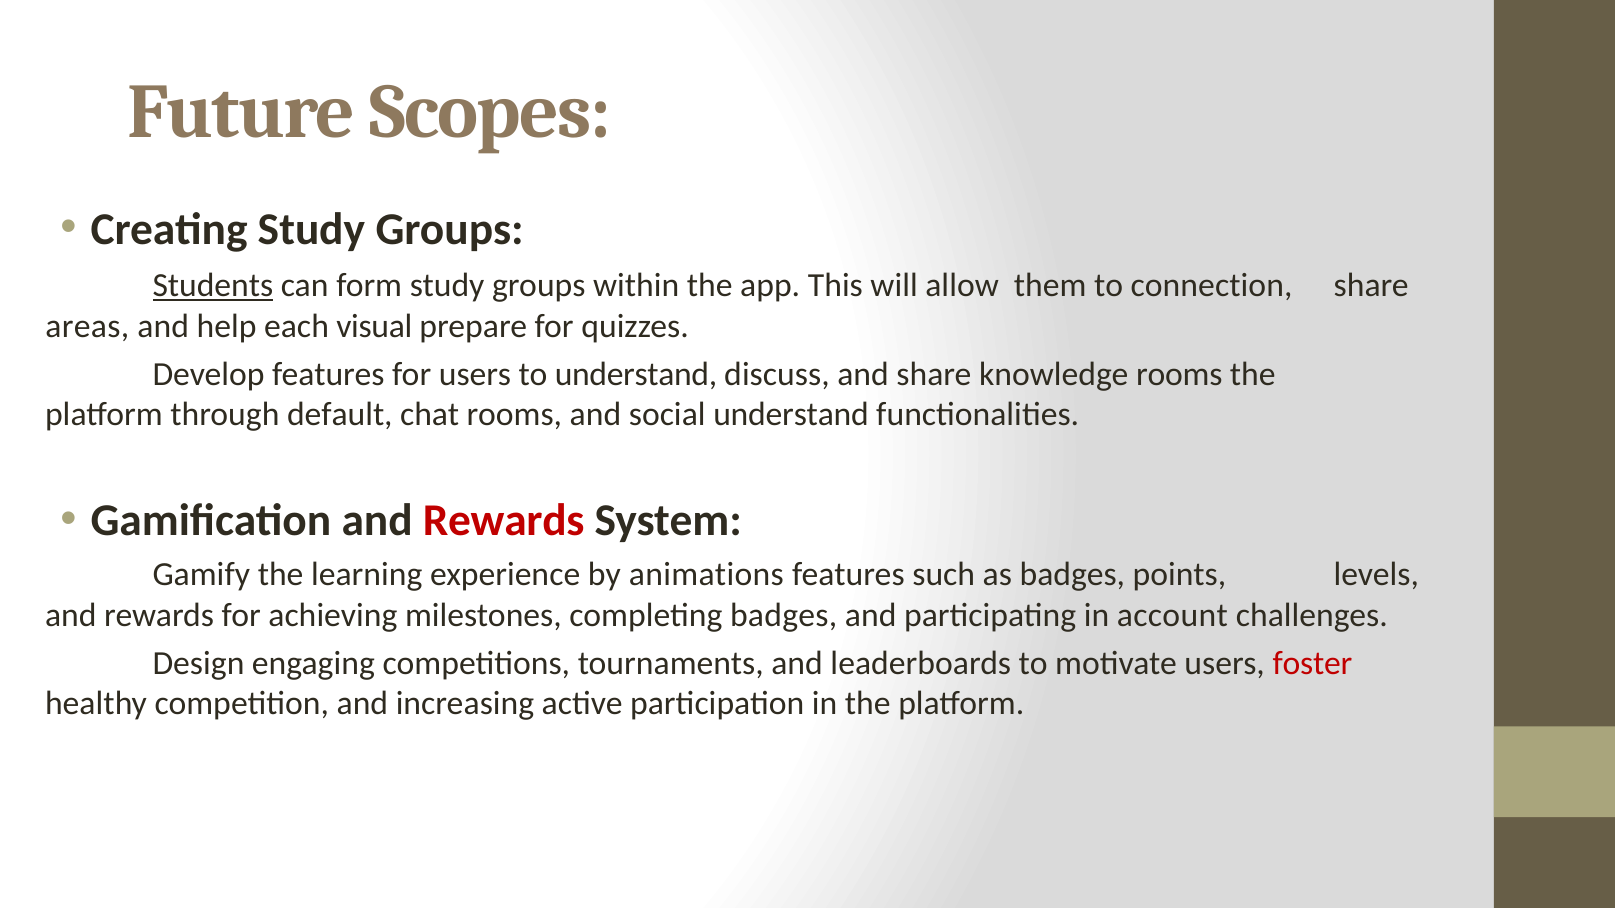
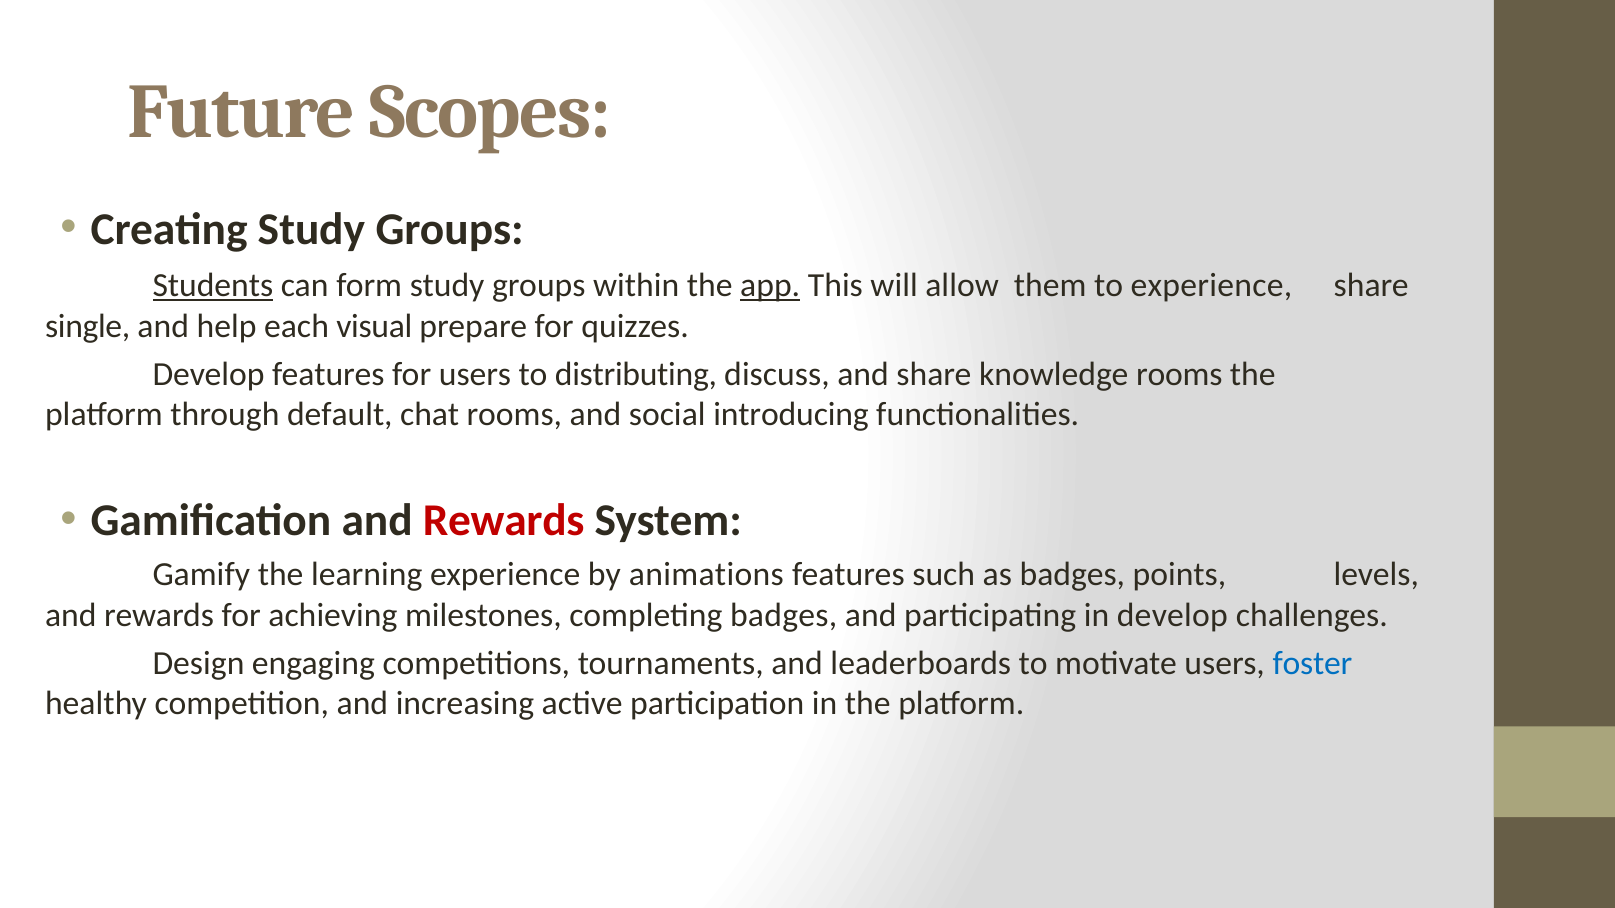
app underline: none -> present
to connection: connection -> experience
areas: areas -> single
to understand: understand -> distributing
social understand: understand -> introducing
in account: account -> develop
foster colour: red -> blue
